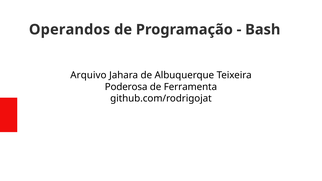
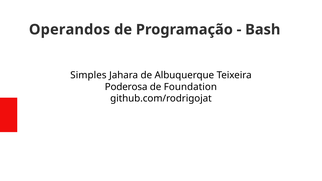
Arquivo: Arquivo -> Simples
Ferramenta: Ferramenta -> Foundation
